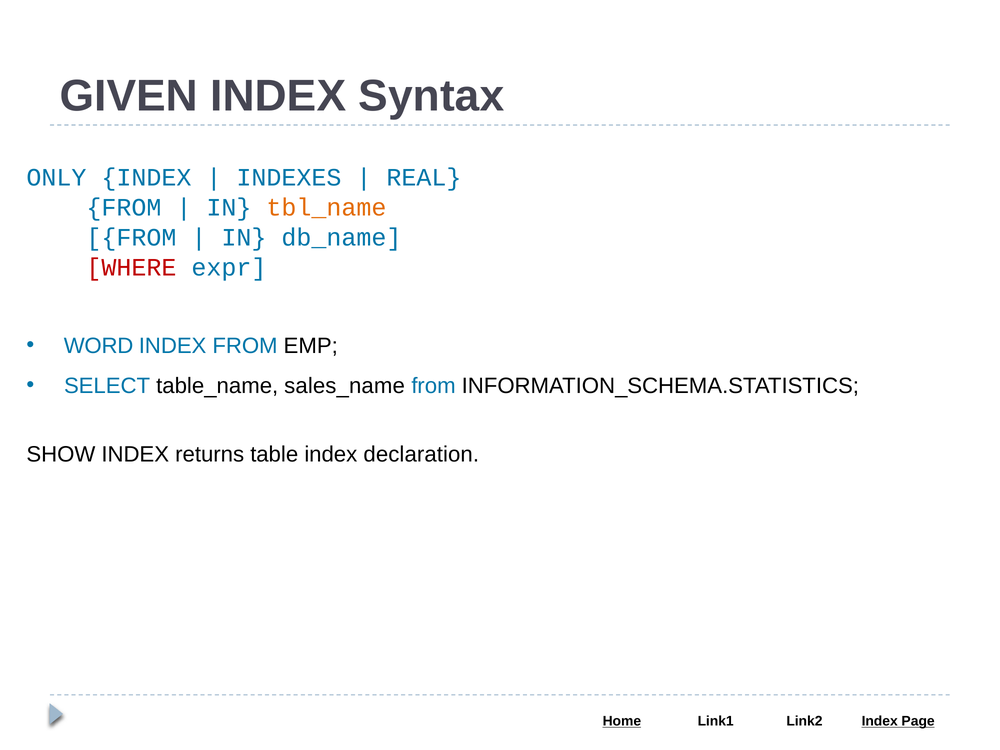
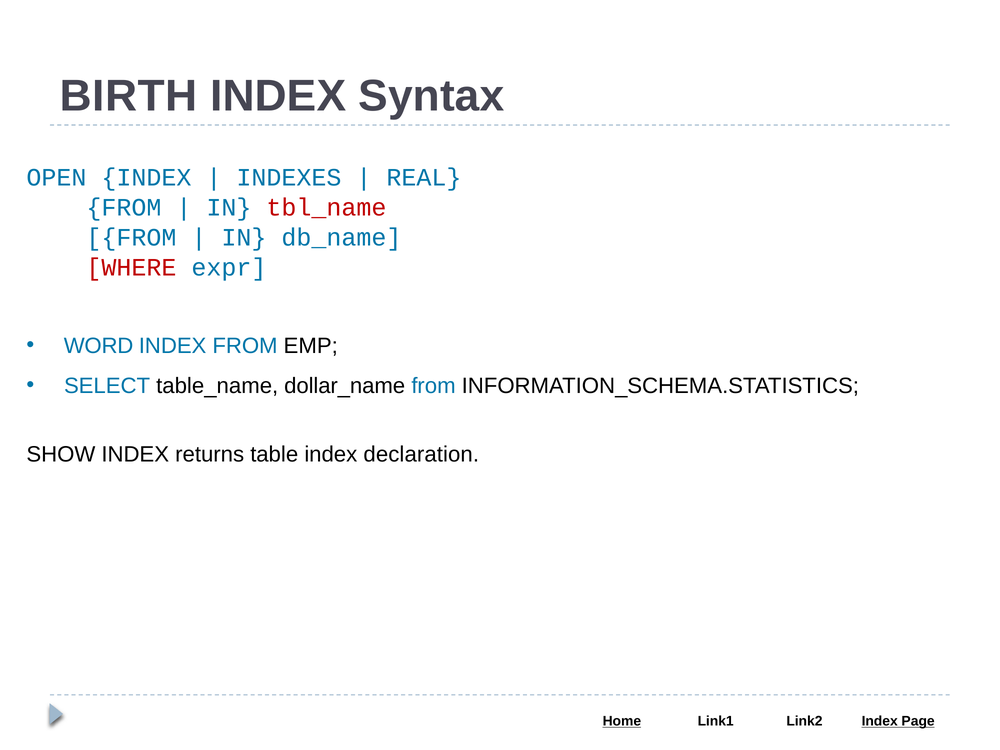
GIVEN: GIVEN -> BIRTH
ONLY: ONLY -> OPEN
tbl_name colour: orange -> red
sales_name: sales_name -> dollar_name
